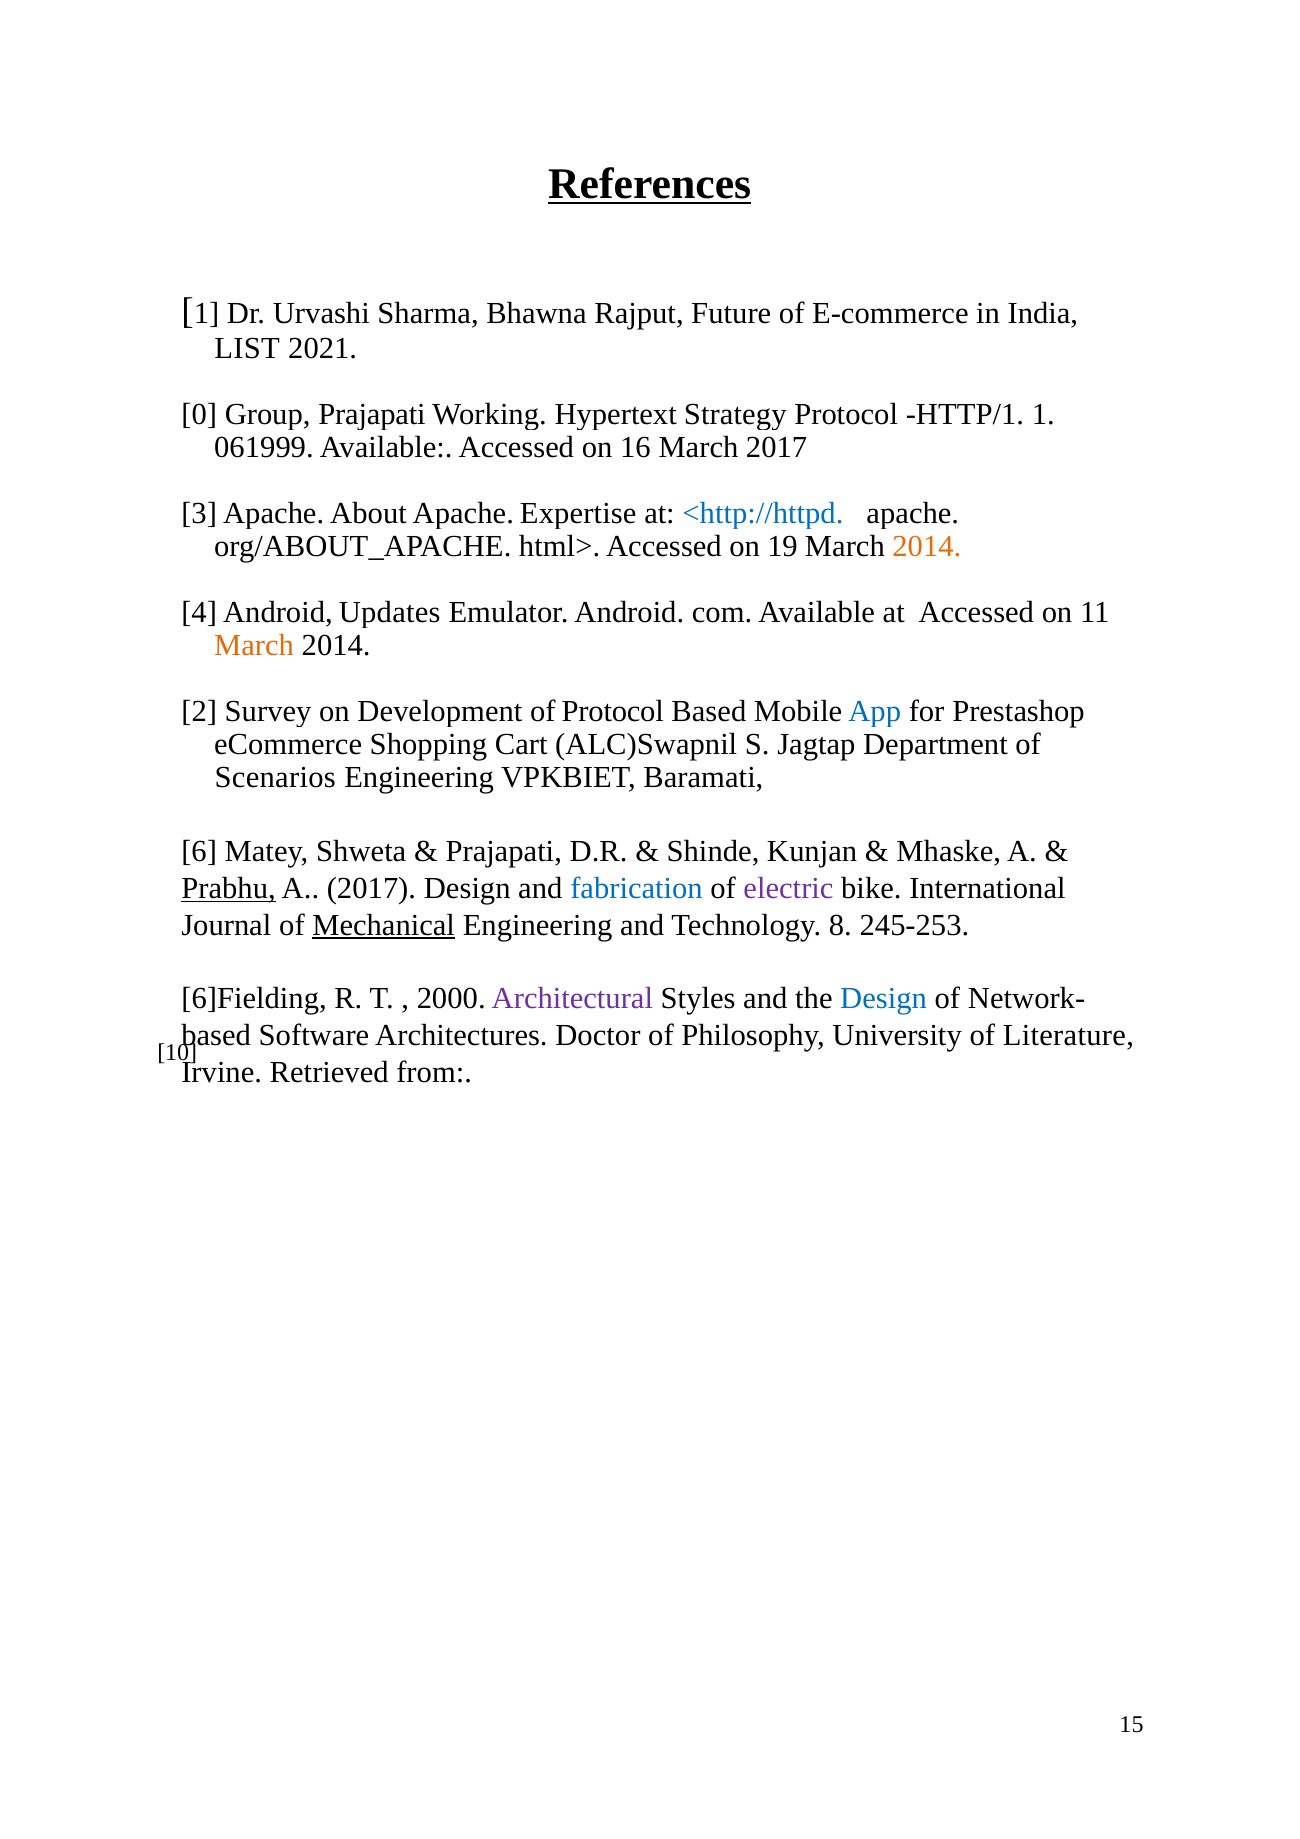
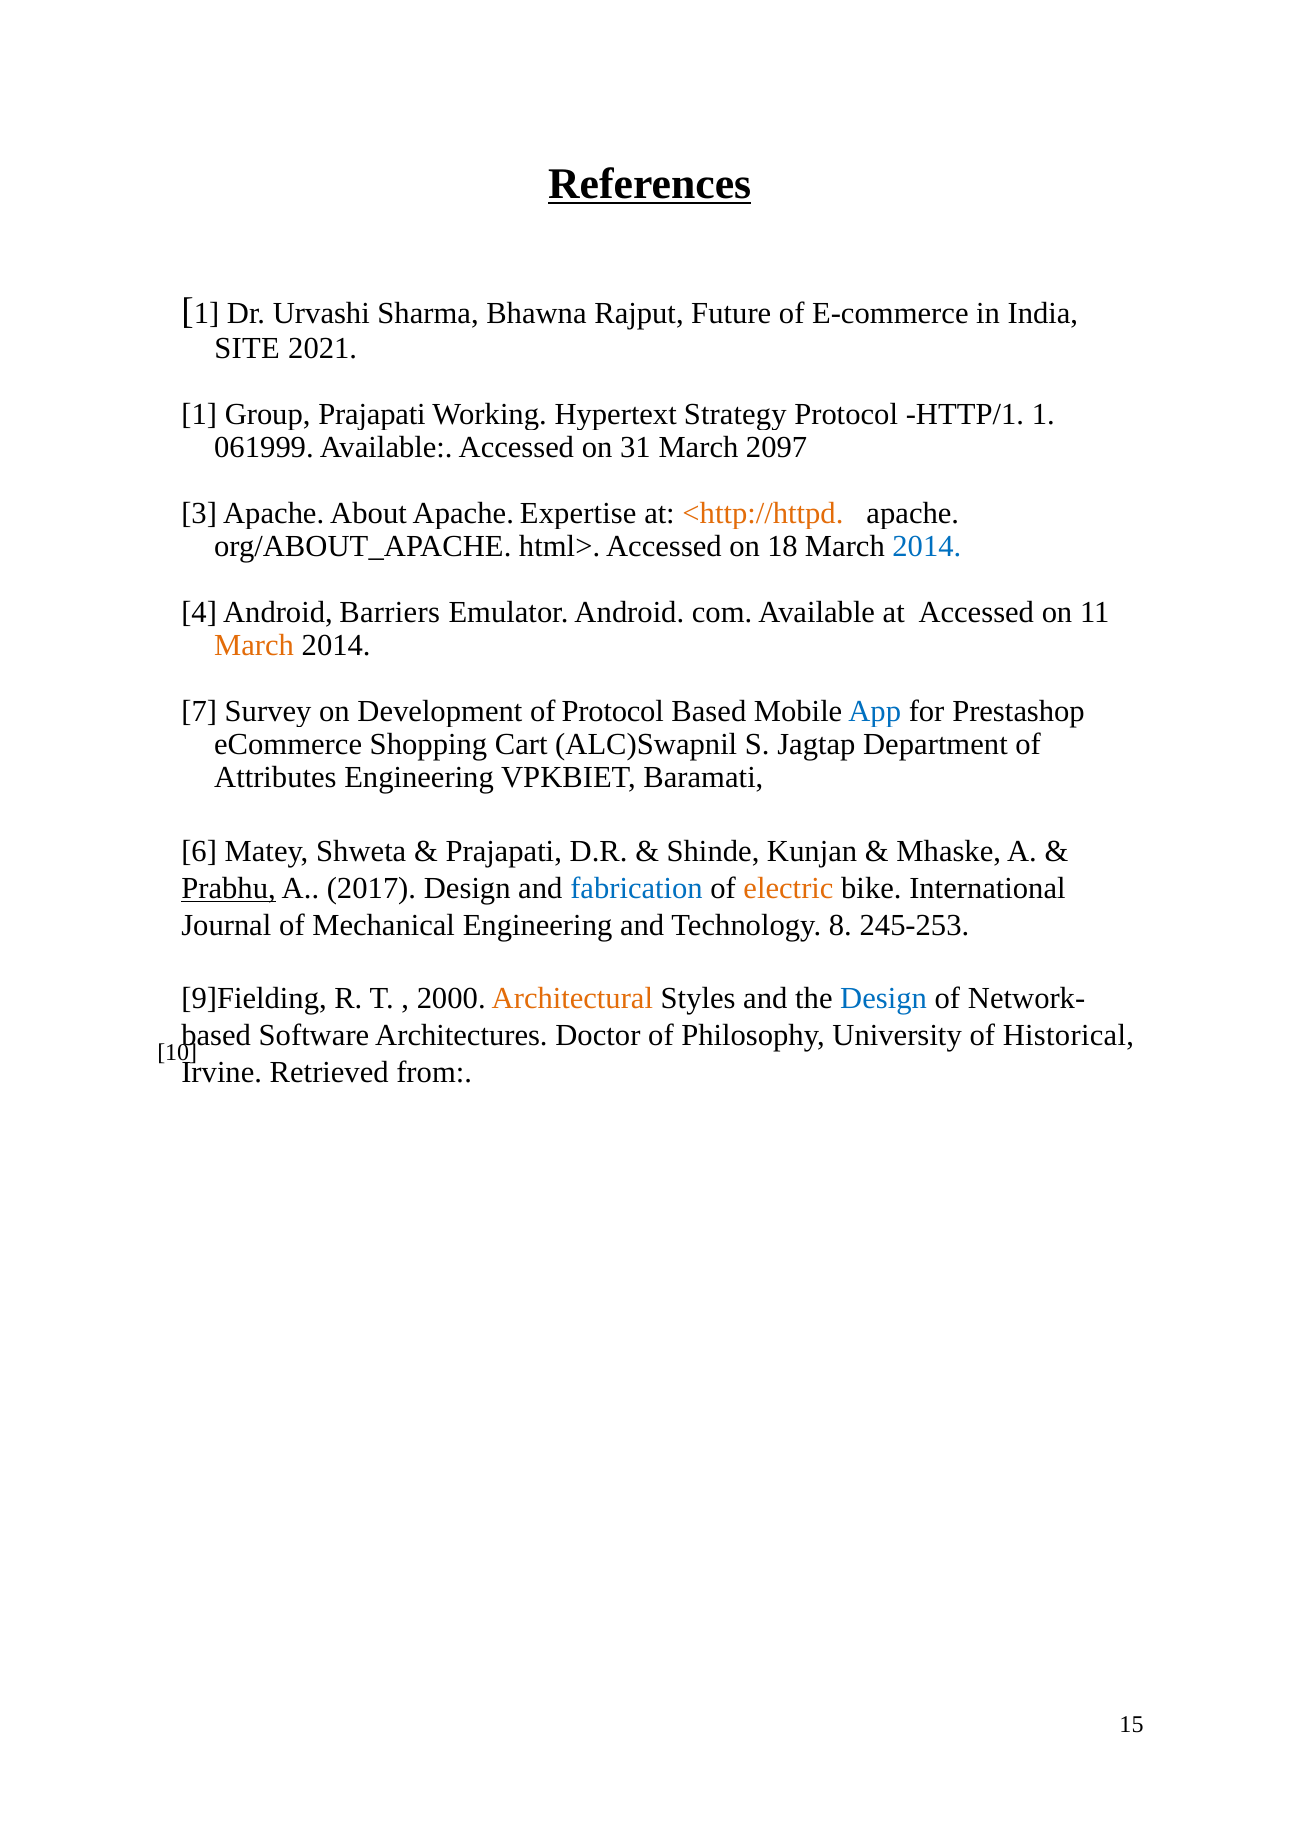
LIST: LIST -> SITE
0 at (199, 414): 0 -> 1
16: 16 -> 31
March 2017: 2017 -> 2097
<http://httpd colour: blue -> orange
19: 19 -> 18
2014 at (927, 547) colour: orange -> blue
Updates: Updates -> Barriers
2: 2 -> 7
Scenarios: Scenarios -> Attributes
electric colour: purple -> orange
Mechanical underline: present -> none
6]Fielding: 6]Fielding -> 9]Fielding
Architectural colour: purple -> orange
Literature: Literature -> Historical
